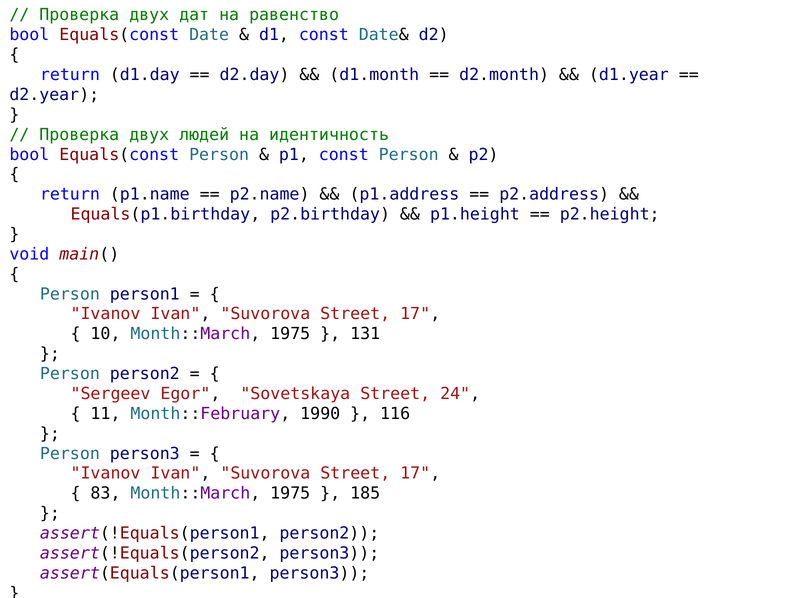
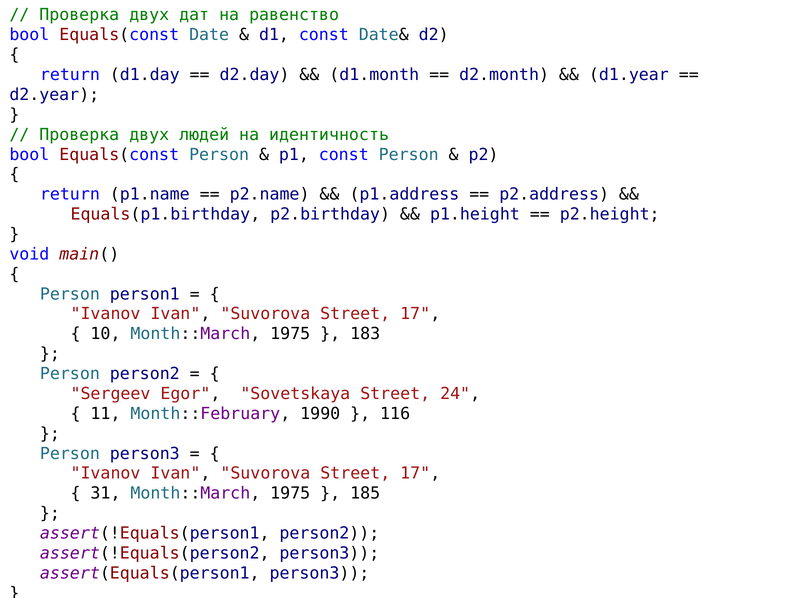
131: 131 -> 183
83: 83 -> 31
